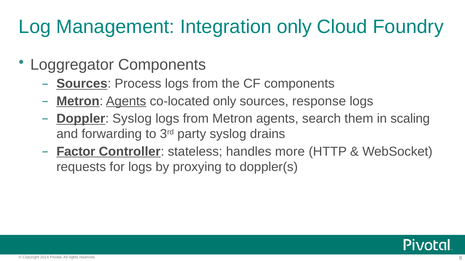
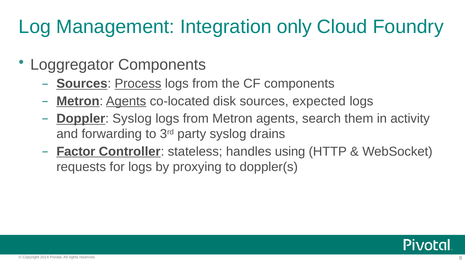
Process underline: none -> present
co-located only: only -> disk
response: response -> expected
scaling: scaling -> activity
more: more -> using
